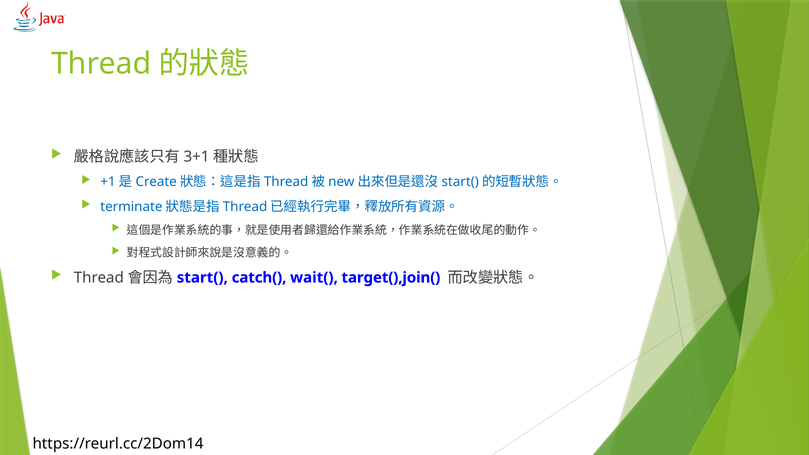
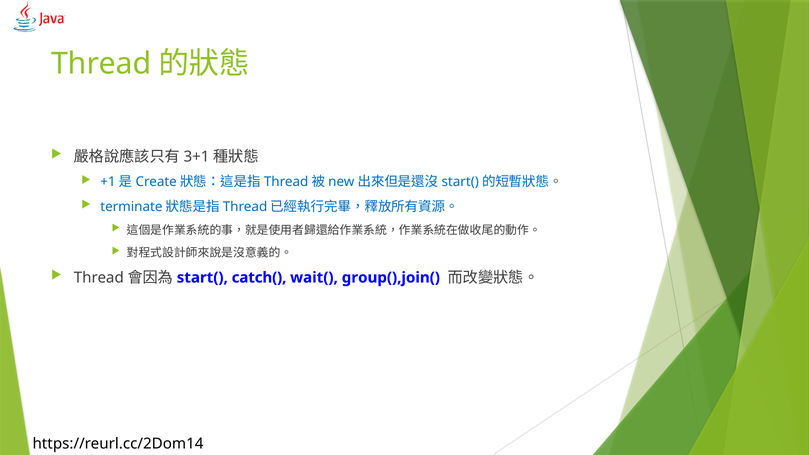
target(),join(: target(),join( -> group(),join(
